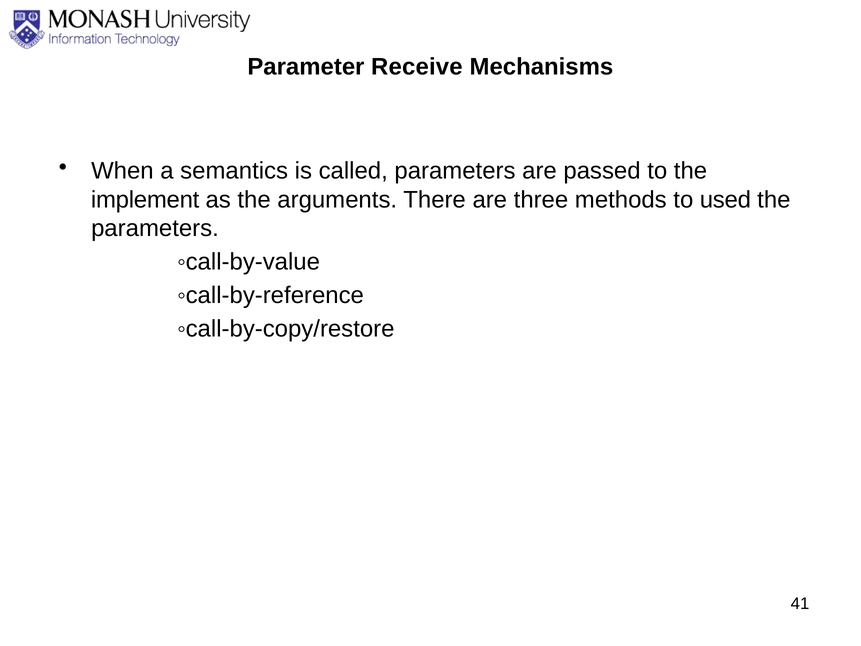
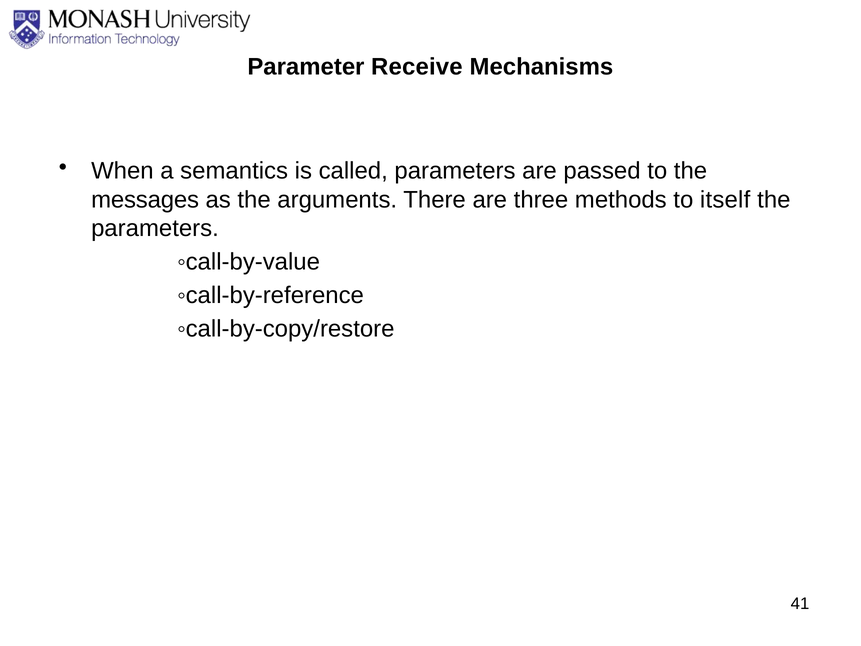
implement: implement -> messages
used: used -> itself
